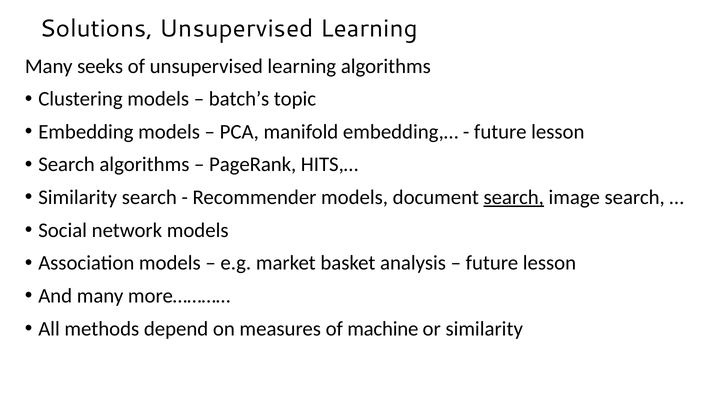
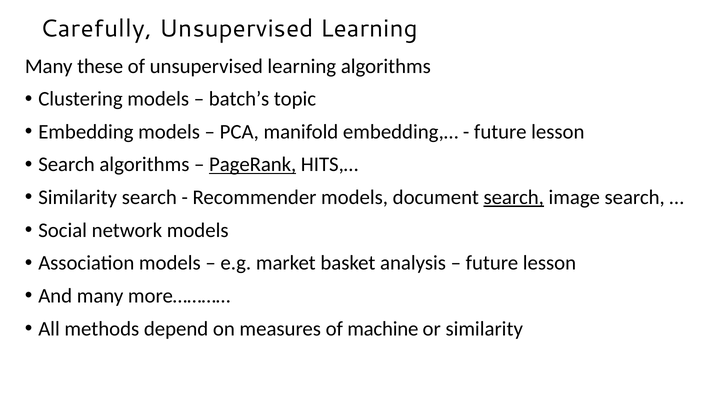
Solutions: Solutions -> Carefully
seeks: seeks -> these
PageRank underline: none -> present
